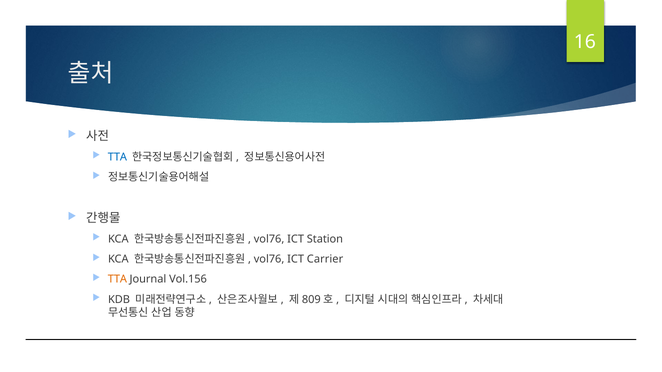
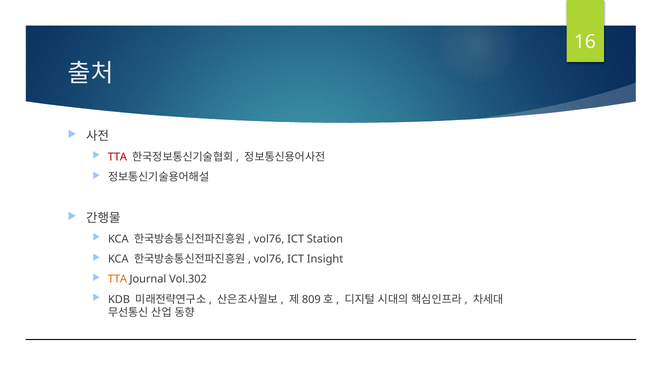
TTA at (117, 157) colour: blue -> red
Carrier: Carrier -> Insight
Vol.156: Vol.156 -> Vol.302
